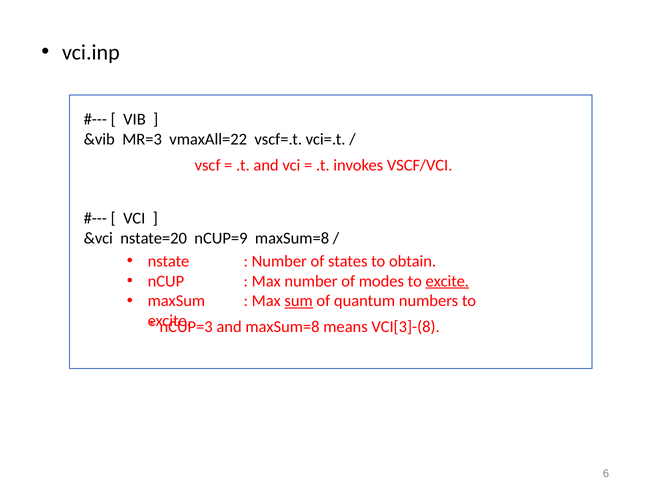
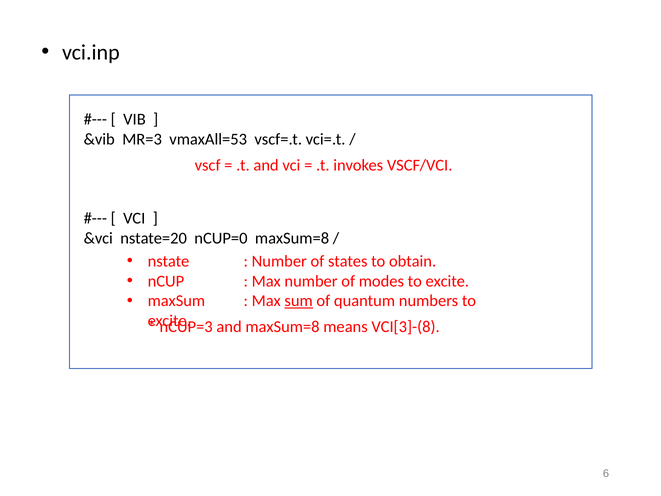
vmaxAll=22: vmaxAll=22 -> vmaxAll=53
nCUP=9: nCUP=9 -> nCUP=0
excite at (447, 281) underline: present -> none
